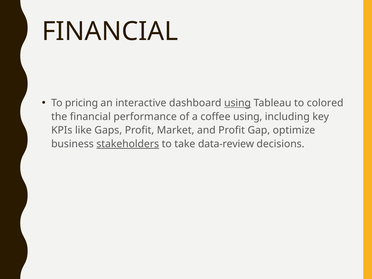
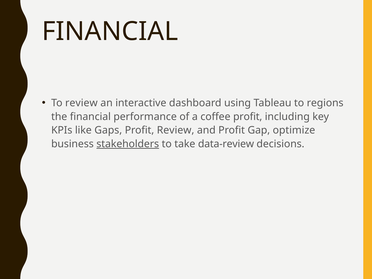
To pricing: pricing -> review
using at (238, 103) underline: present -> none
colored: colored -> regions
coffee using: using -> profit
Profit Market: Market -> Review
